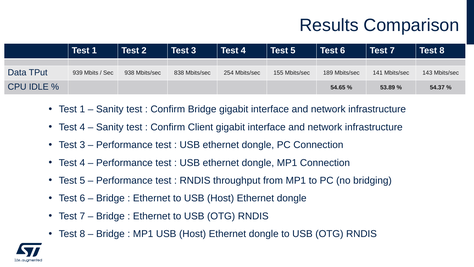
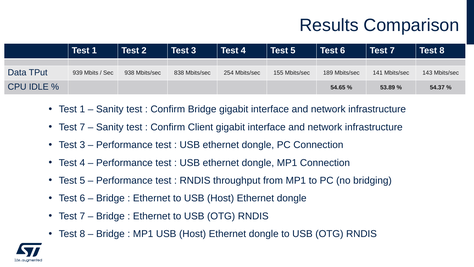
4 at (82, 127): 4 -> 7
